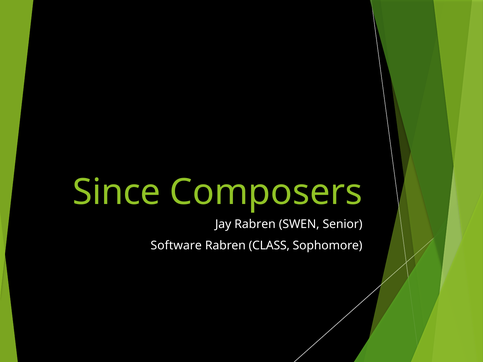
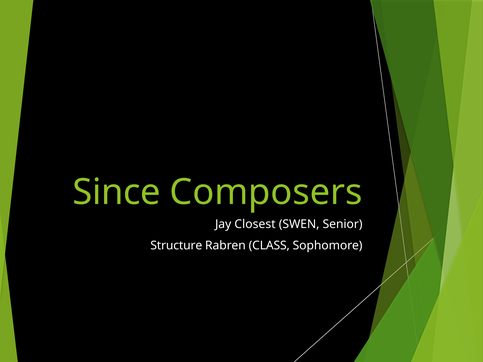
Jay Rabren: Rabren -> Closest
Software: Software -> Structure
